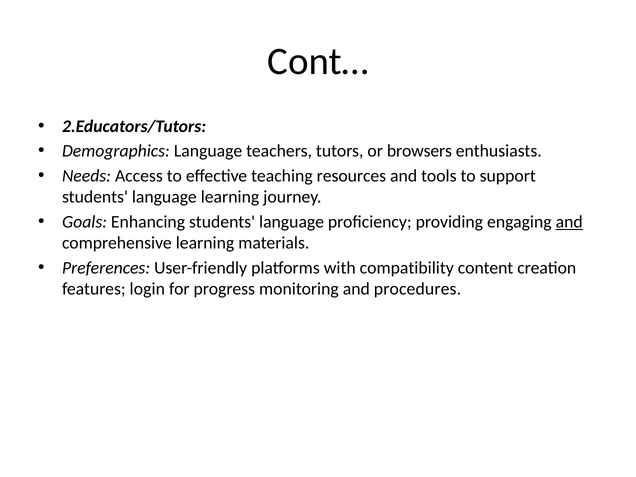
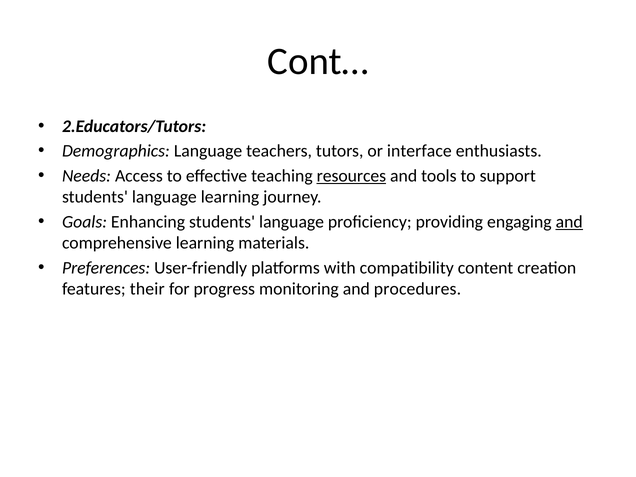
browsers: browsers -> interface
resources underline: none -> present
login: login -> their
